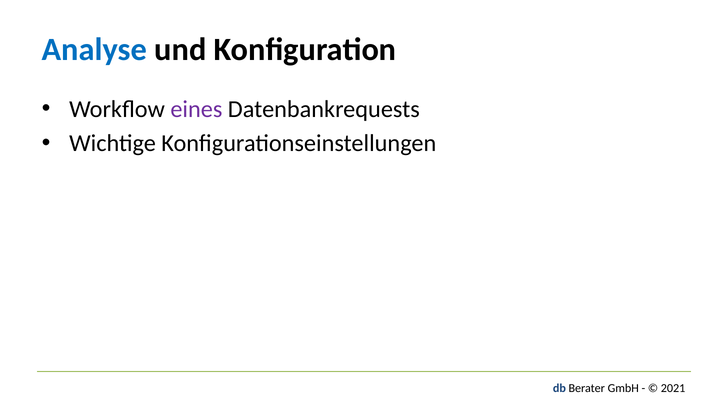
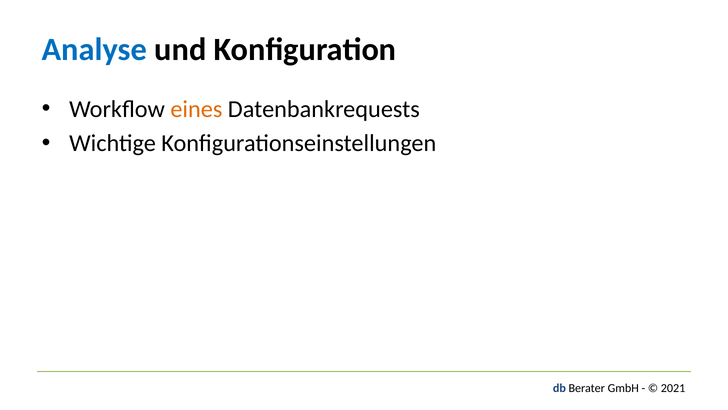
eines colour: purple -> orange
